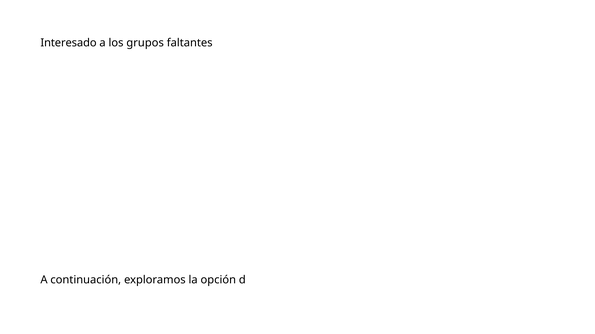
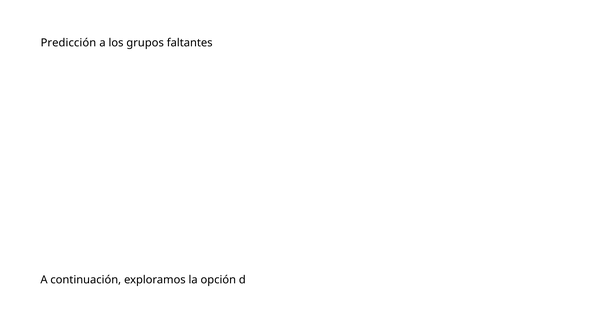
Interesado: Interesado -> Predicción
